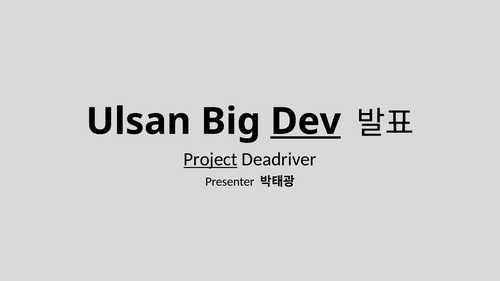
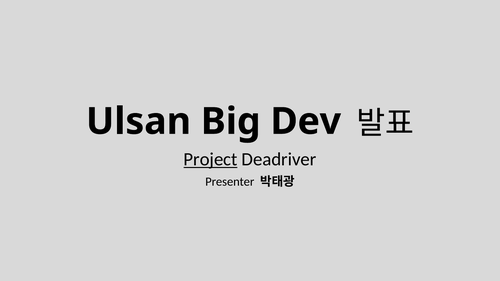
Dev underline: present -> none
